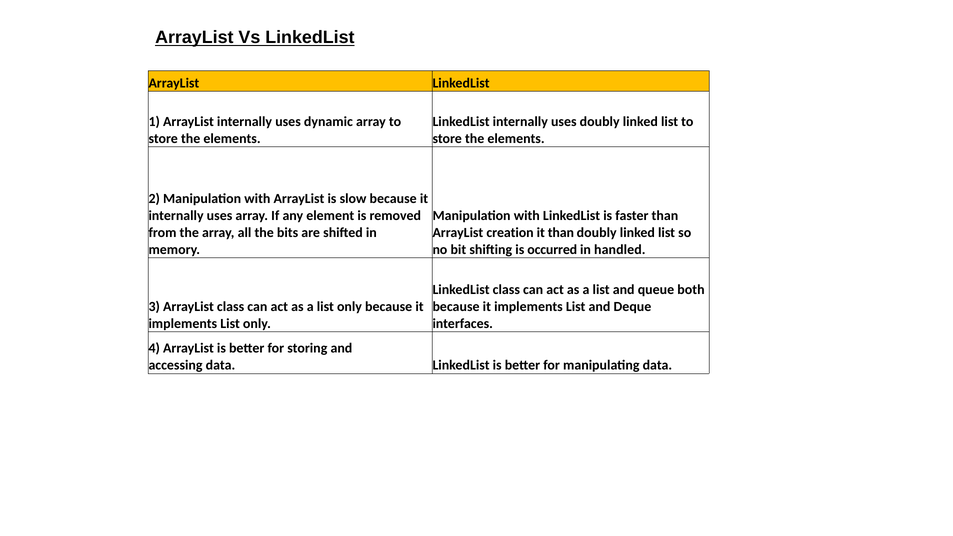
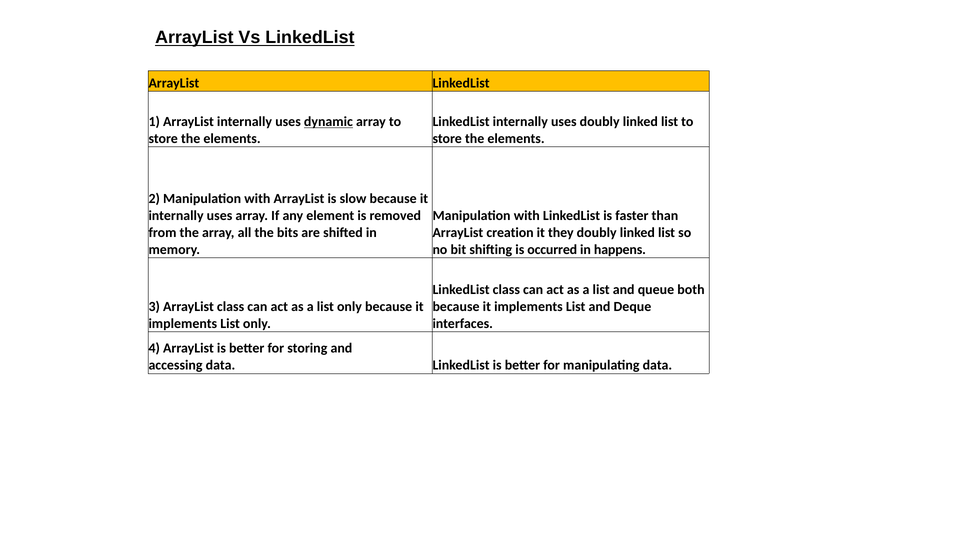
dynamic underline: none -> present
it than: than -> they
handled: handled -> happens
